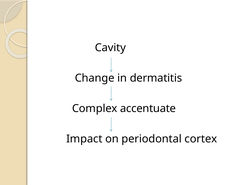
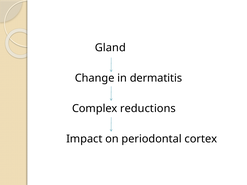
Cavity: Cavity -> Gland
accentuate: accentuate -> reductions
